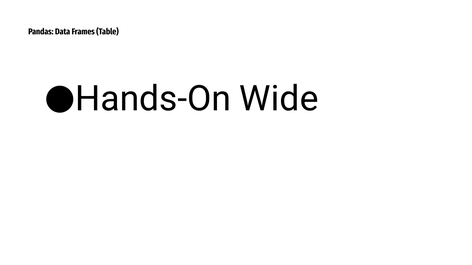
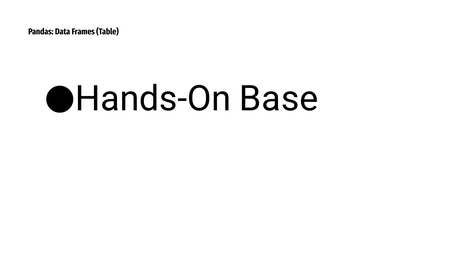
Wide: Wide -> Base
